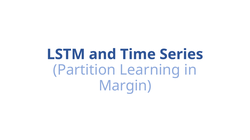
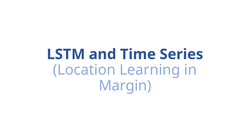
Partition: Partition -> Location
